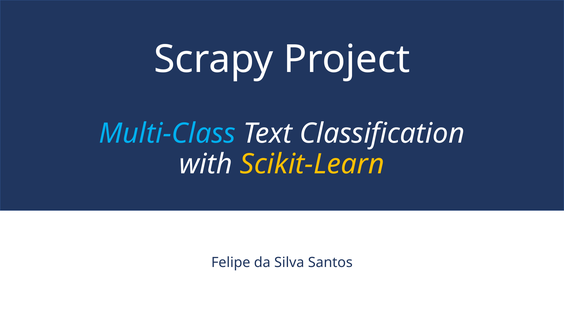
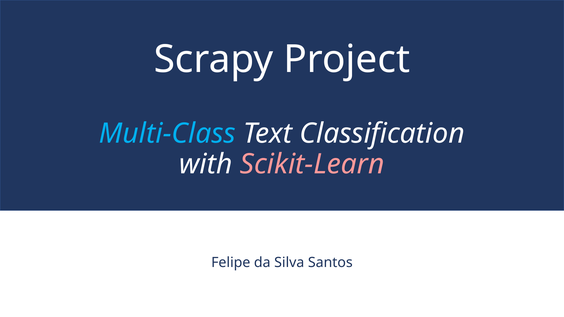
Scikit-Learn colour: yellow -> pink
